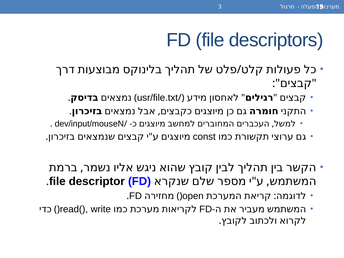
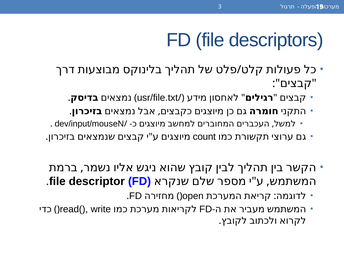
const: const -> count
